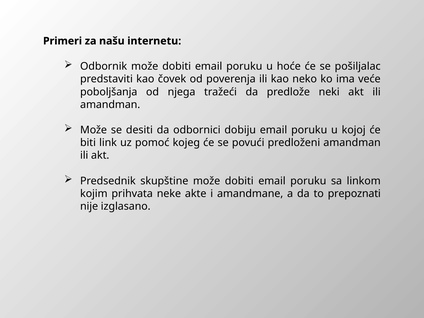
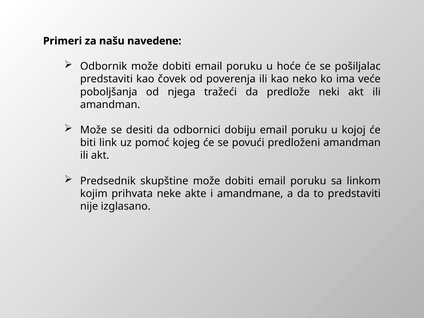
internetu: internetu -> navedene
to prepoznati: prepoznati -> predstaviti
